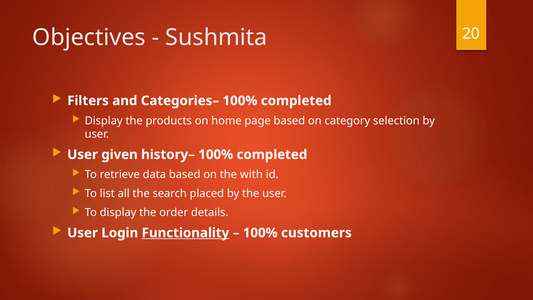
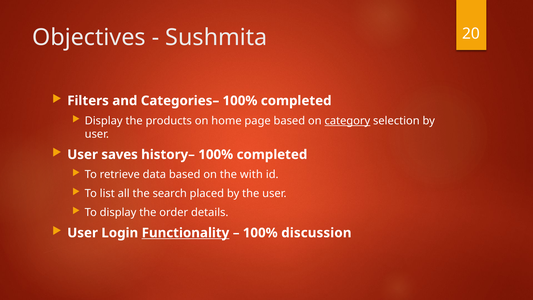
category underline: none -> present
given: given -> saves
customers: customers -> discussion
